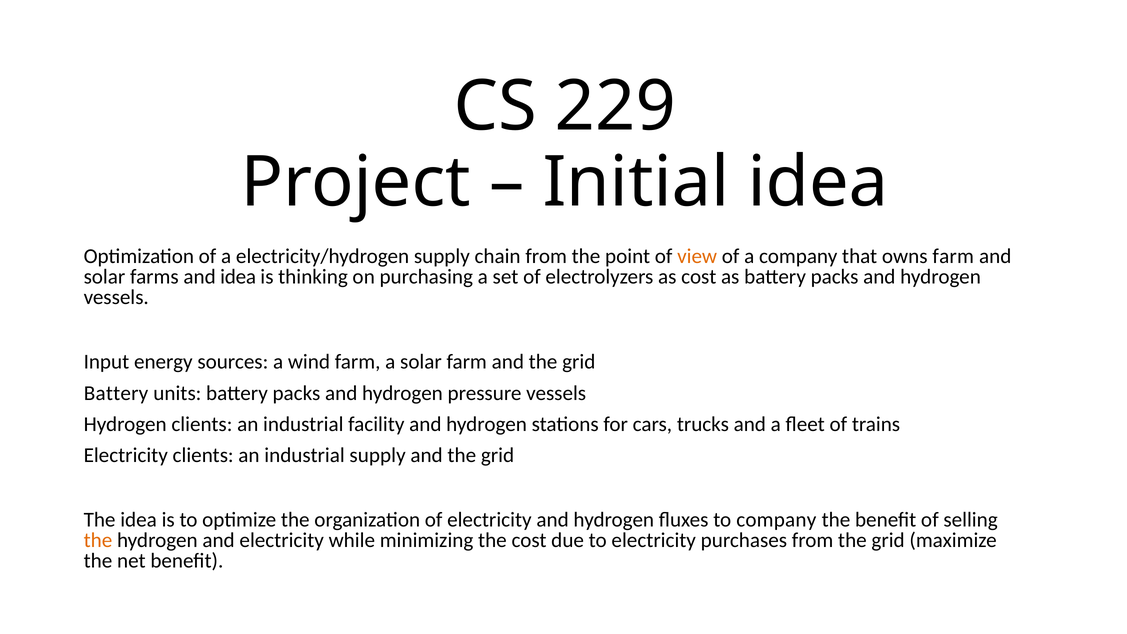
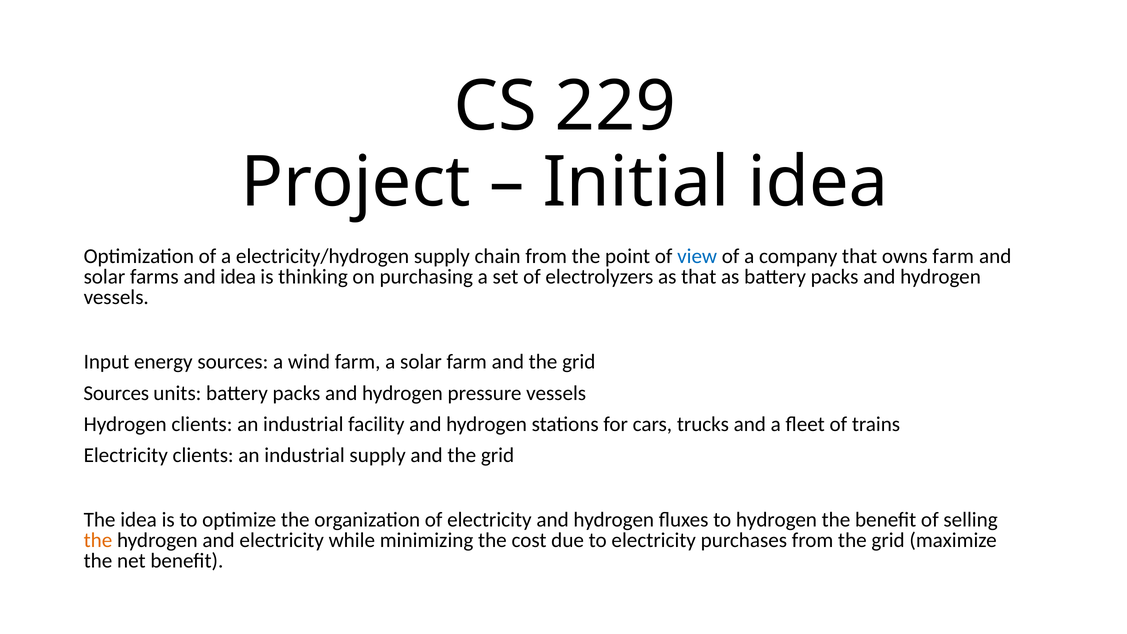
view colour: orange -> blue
as cost: cost -> that
Battery at (116, 393): Battery -> Sources
to company: company -> hydrogen
